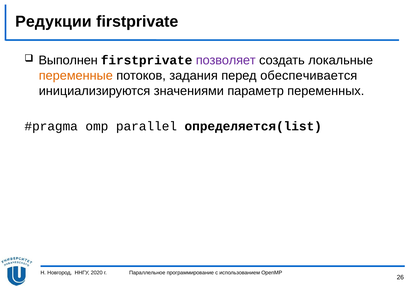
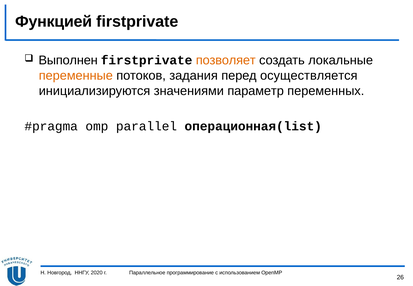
Редукции: Редукции -> Функцией
позволяет colour: purple -> orange
обеспечивается: обеспечивается -> осуществляется
определяется(list: определяется(list -> операционная(list
